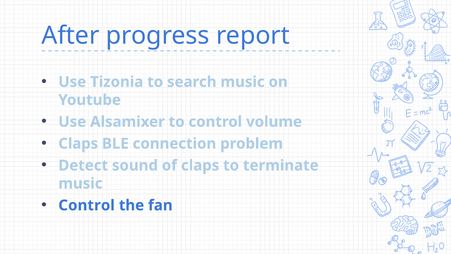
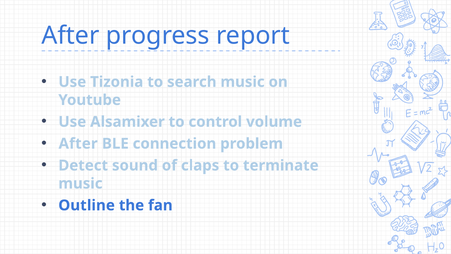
Claps at (78, 143): Claps -> After
Control at (87, 205): Control -> Outline
